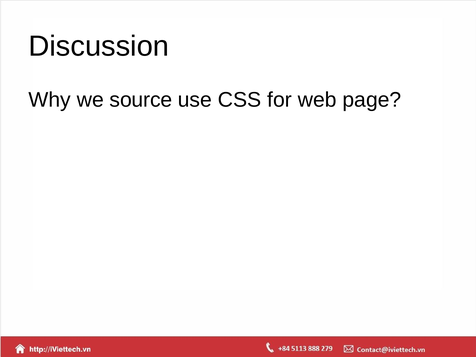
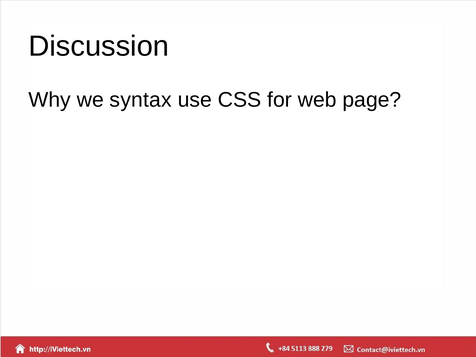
source: source -> syntax
